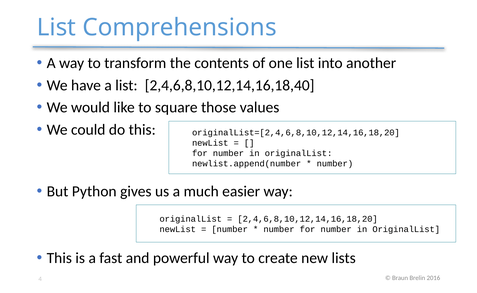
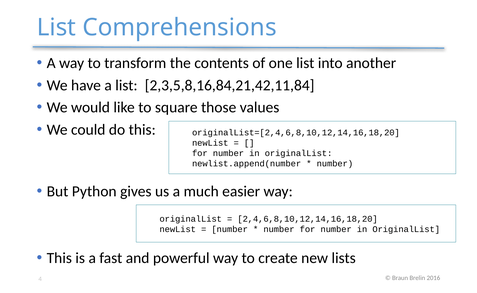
2,4,6,8,10,12,14,16,18,40: 2,4,6,8,10,12,14,16,18,40 -> 2,3,5,8,16,84,21,42,11,84
